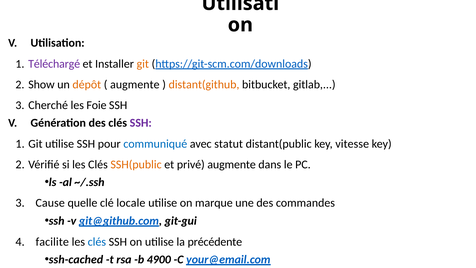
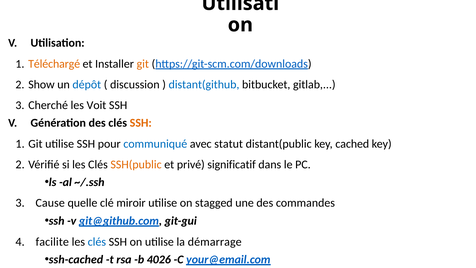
Téléchargé colour: purple -> orange
dépôt colour: orange -> blue
augmente at (135, 85): augmente -> discussion
distant(github colour: orange -> blue
Foie: Foie -> Voit
SSH at (141, 123) colour: purple -> orange
vitesse: vitesse -> cached
privé augmente: augmente -> significatif
locale: locale -> miroir
marque: marque -> stagged
précédente: précédente -> démarrage
4900: 4900 -> 4026
